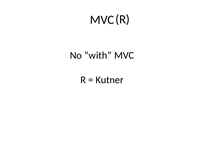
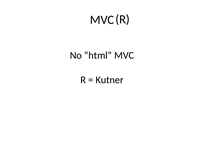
with: with -> html
